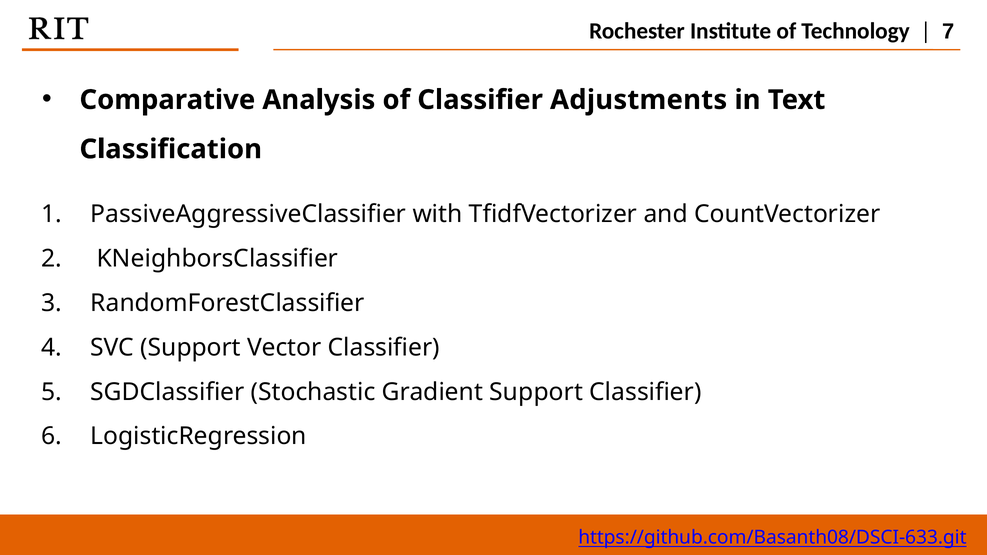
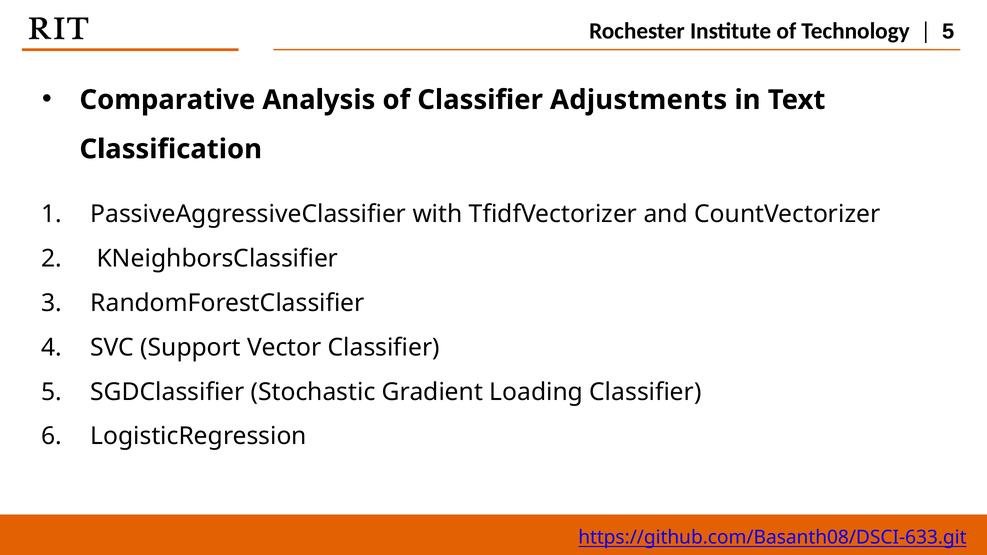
7 at (948, 32): 7 -> 5
Gradient Support: Support -> Loading
